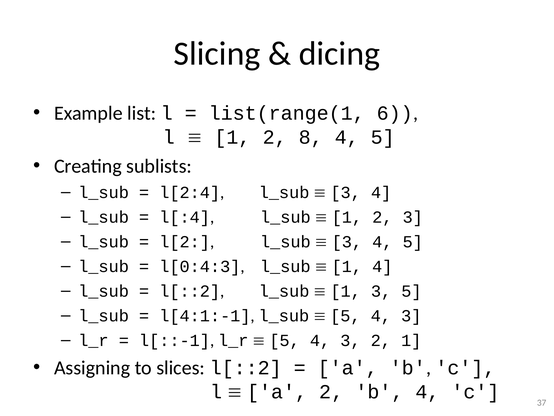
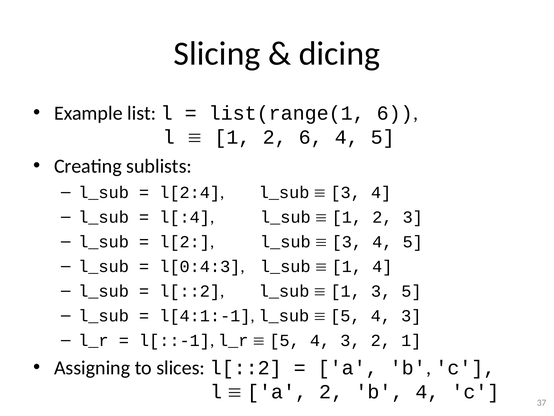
2 8: 8 -> 6
